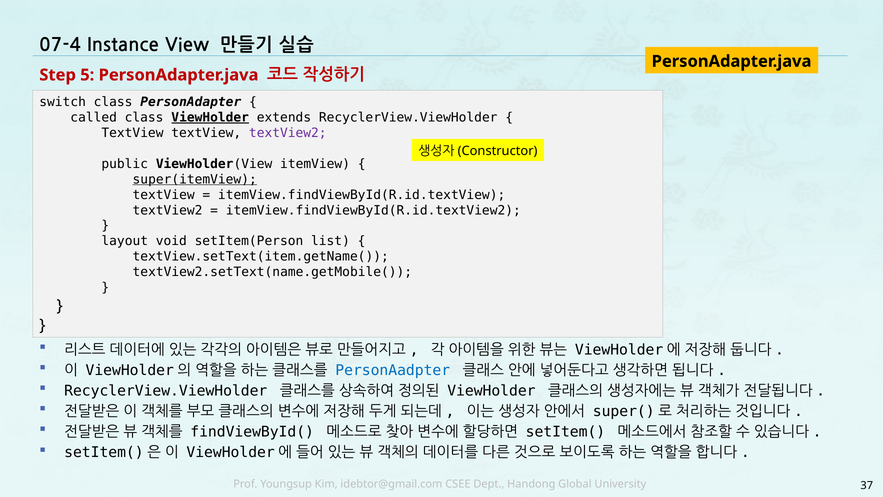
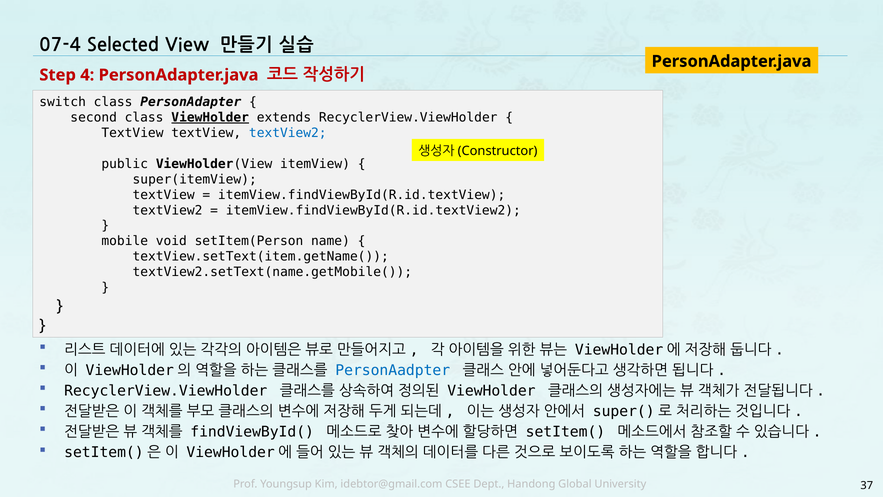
Instance: Instance -> Selected
5: 5 -> 4
called: called -> second
textView2 at (288, 133) colour: purple -> blue
super(itemView underline: present -> none
layout: layout -> mobile
list: list -> name
